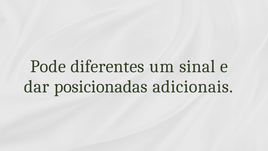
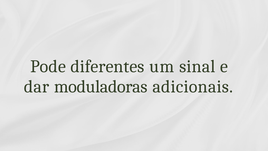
posicionadas: posicionadas -> moduladoras
